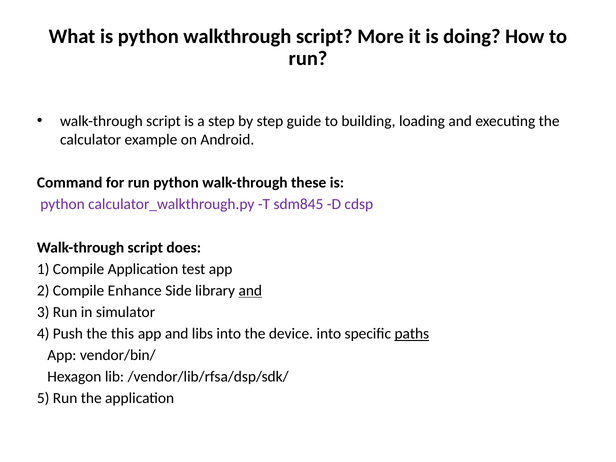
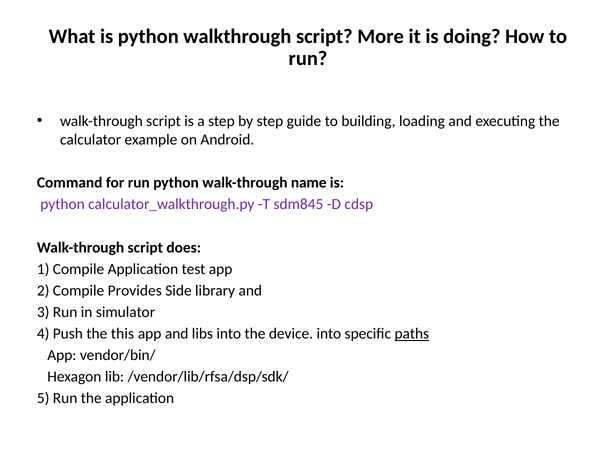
these: these -> name
Enhance: Enhance -> Provides
and at (250, 291) underline: present -> none
